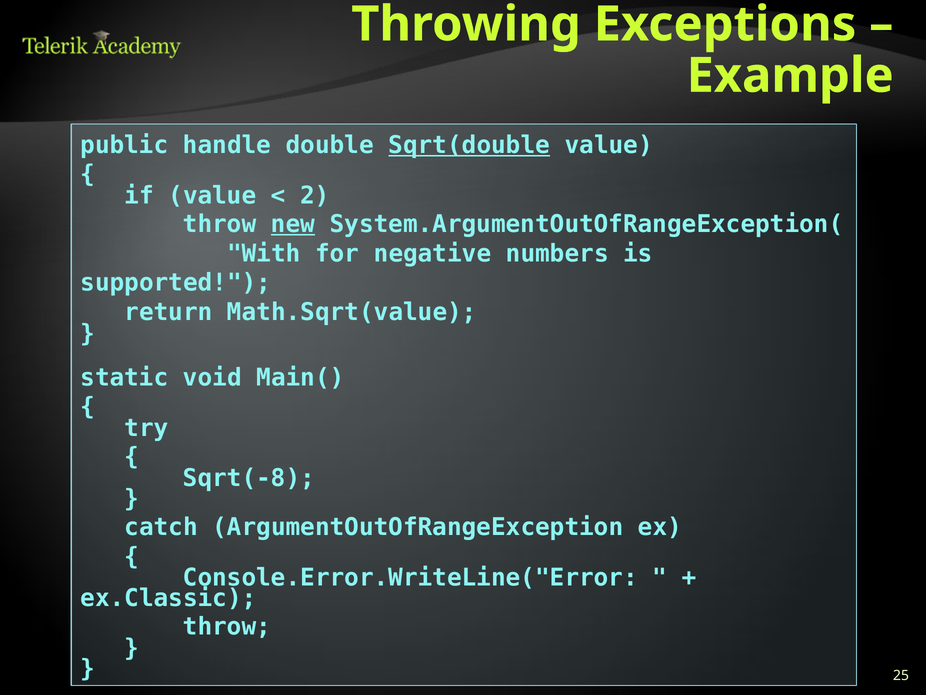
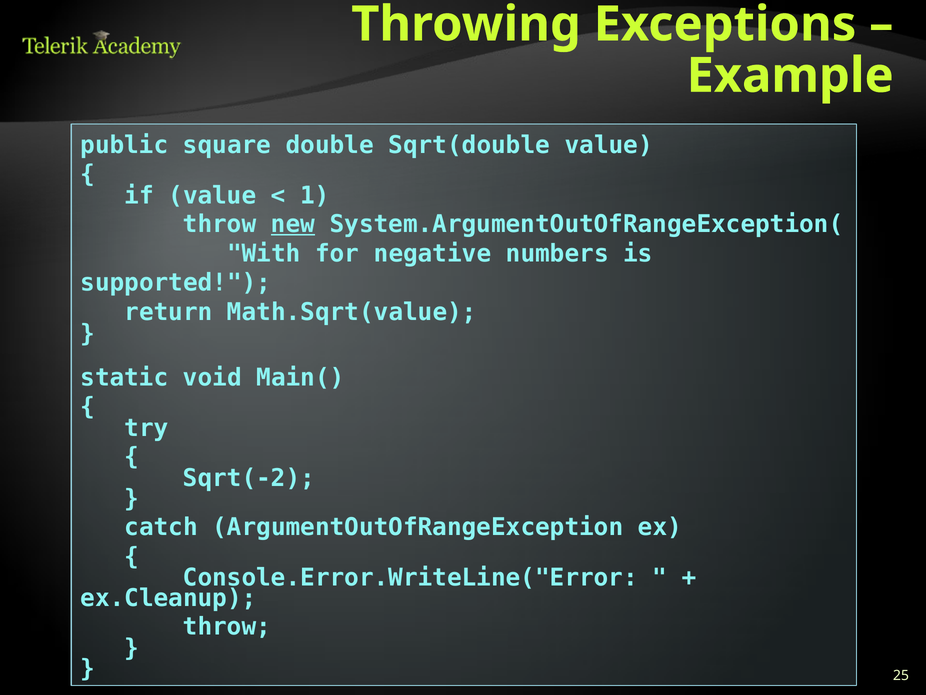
handle: handle -> square
Sqrt(double underline: present -> none
2: 2 -> 1
Sqrt(-8: Sqrt(-8 -> Sqrt(-2
ex.Classic: ex.Classic -> ex.Cleanup
